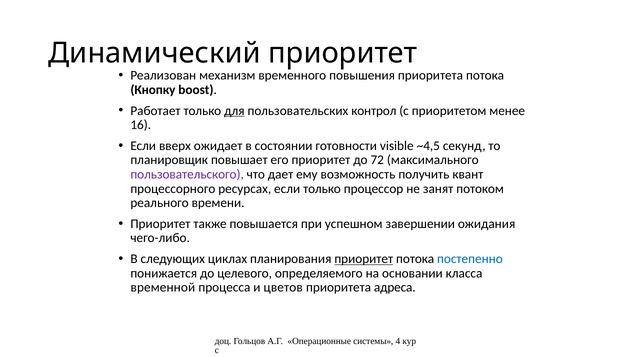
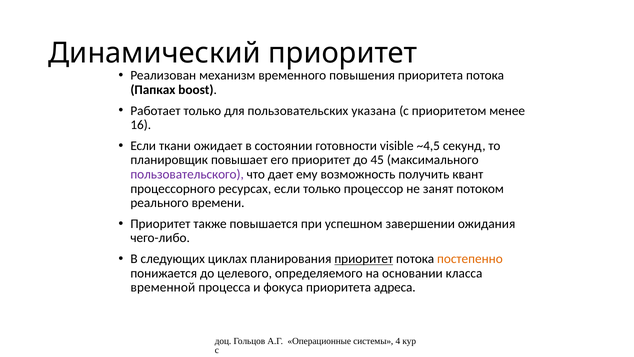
Кнопку: Кнопку -> Папках
для underline: present -> none
контрол: контрол -> указана
вверх: вверх -> ткани
72: 72 -> 45
постепенно colour: blue -> orange
цветов: цветов -> фокуса
